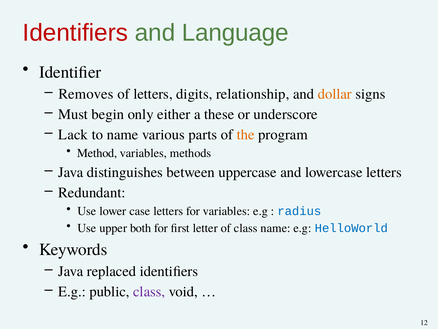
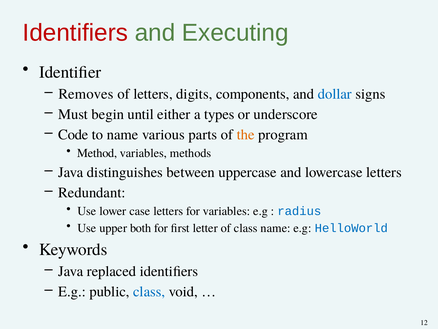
Language: Language -> Executing
relationship: relationship -> components
dollar colour: orange -> blue
only: only -> until
these: these -> types
Lack: Lack -> Code
class at (149, 291) colour: purple -> blue
